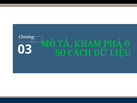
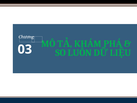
CÁCH: CÁCH -> LUÔN
